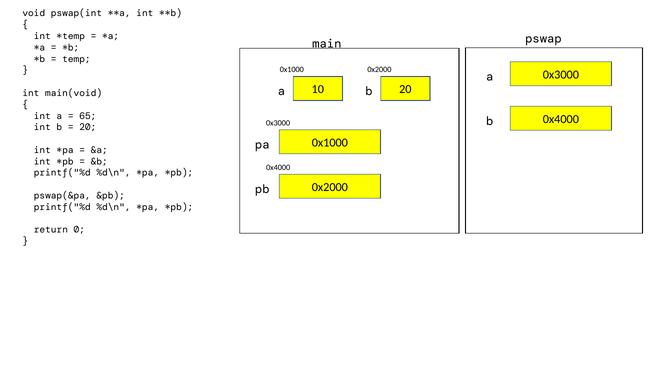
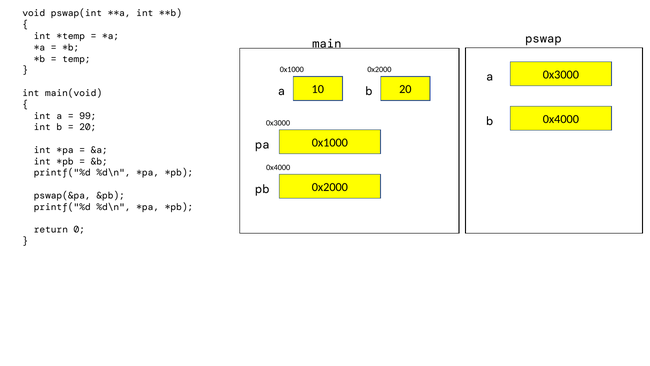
65: 65 -> 99
